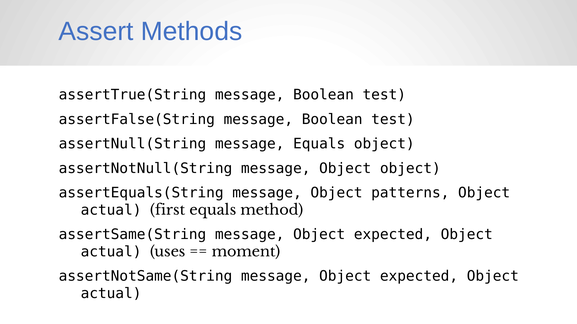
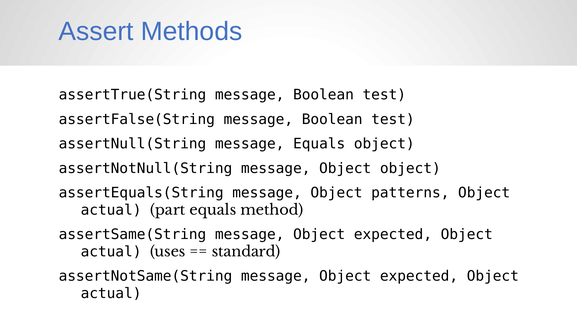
first: first -> part
moment: moment -> standard
